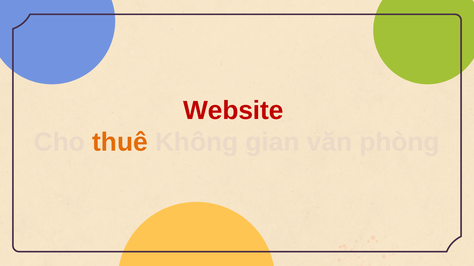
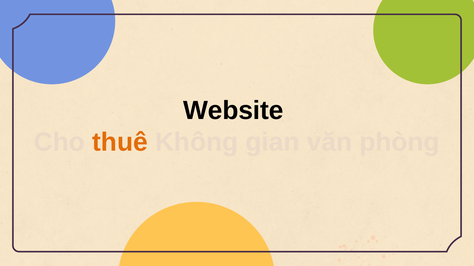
Website colour: red -> black
